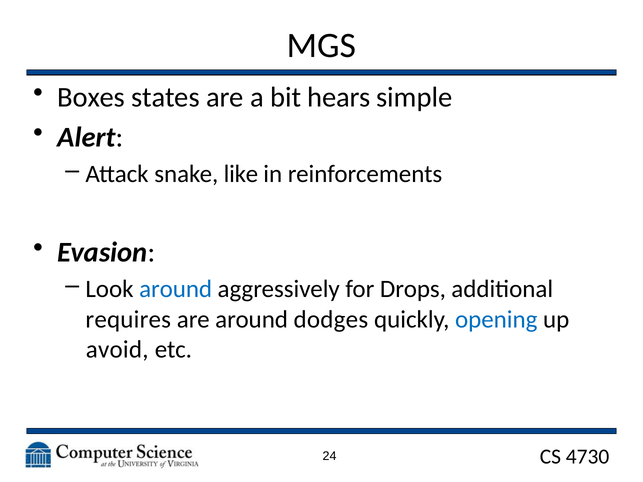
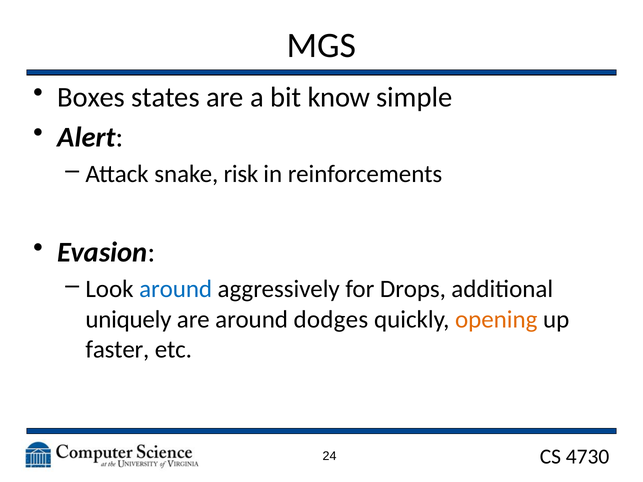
hears: hears -> know
like: like -> risk
requires: requires -> uniquely
opening colour: blue -> orange
avoid: avoid -> faster
